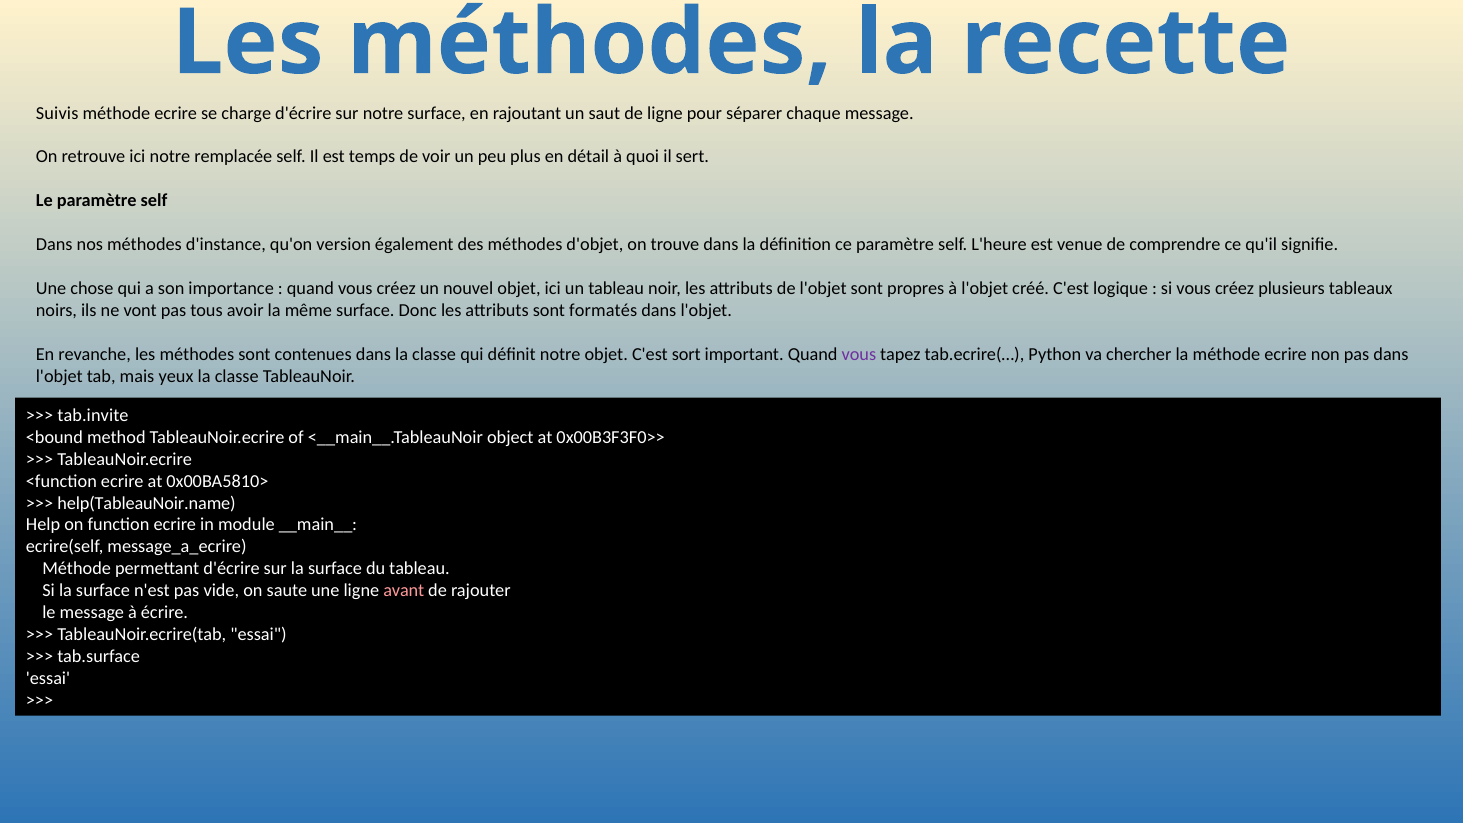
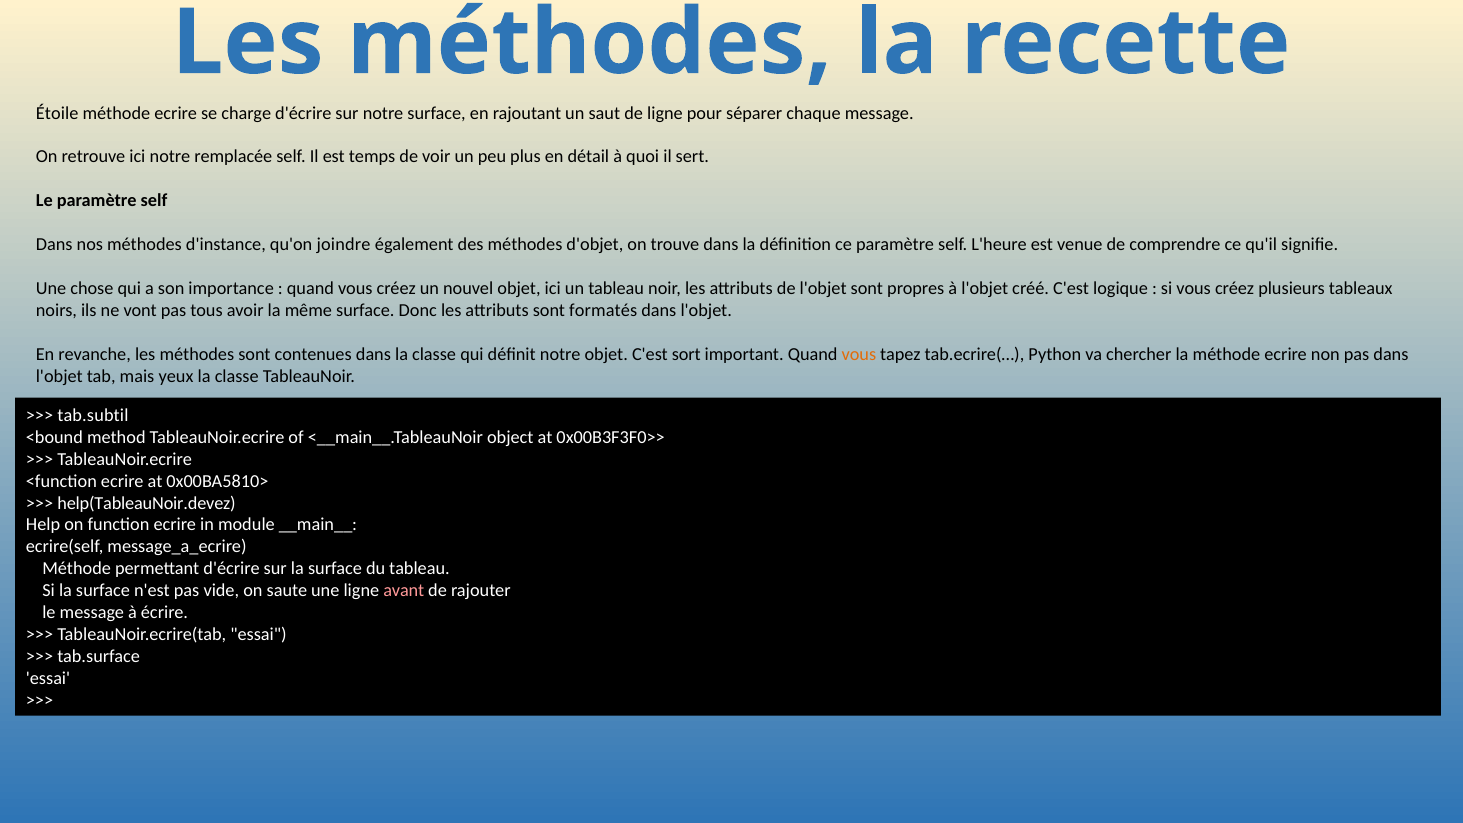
Suivis: Suivis -> Étoile
version: version -> joindre
vous at (859, 354) colour: purple -> orange
tab.invite: tab.invite -> tab.subtil
help(TableauNoir.name: help(TableauNoir.name -> help(TableauNoir.devez
